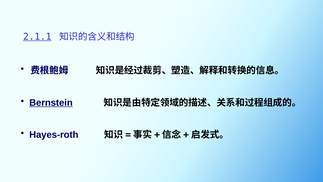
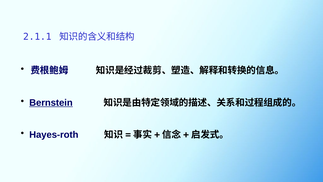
2.1.1 underline: present -> none
